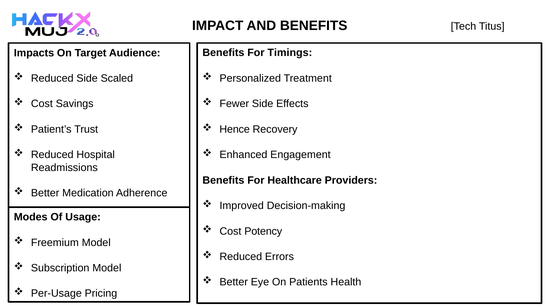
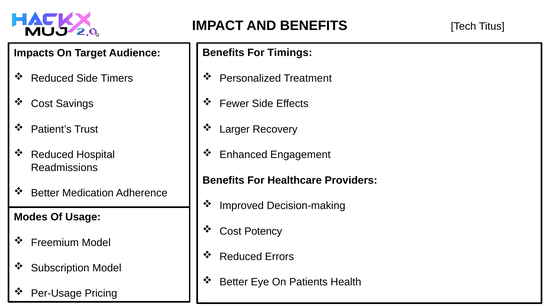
Scaled: Scaled -> Timers
Hence: Hence -> Larger
